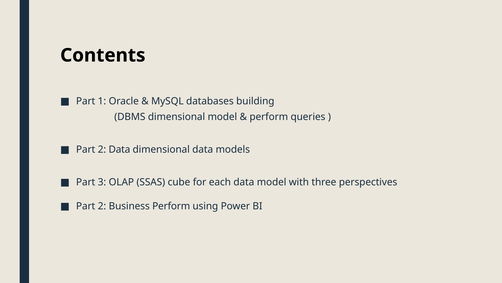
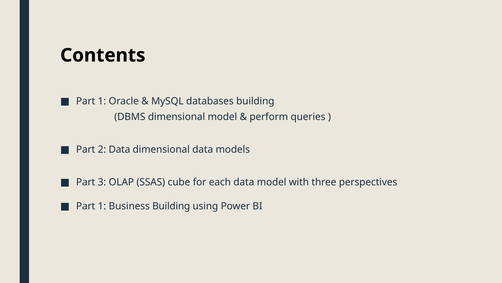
2 at (102, 206): 2 -> 1
Business Perform: Perform -> Building
